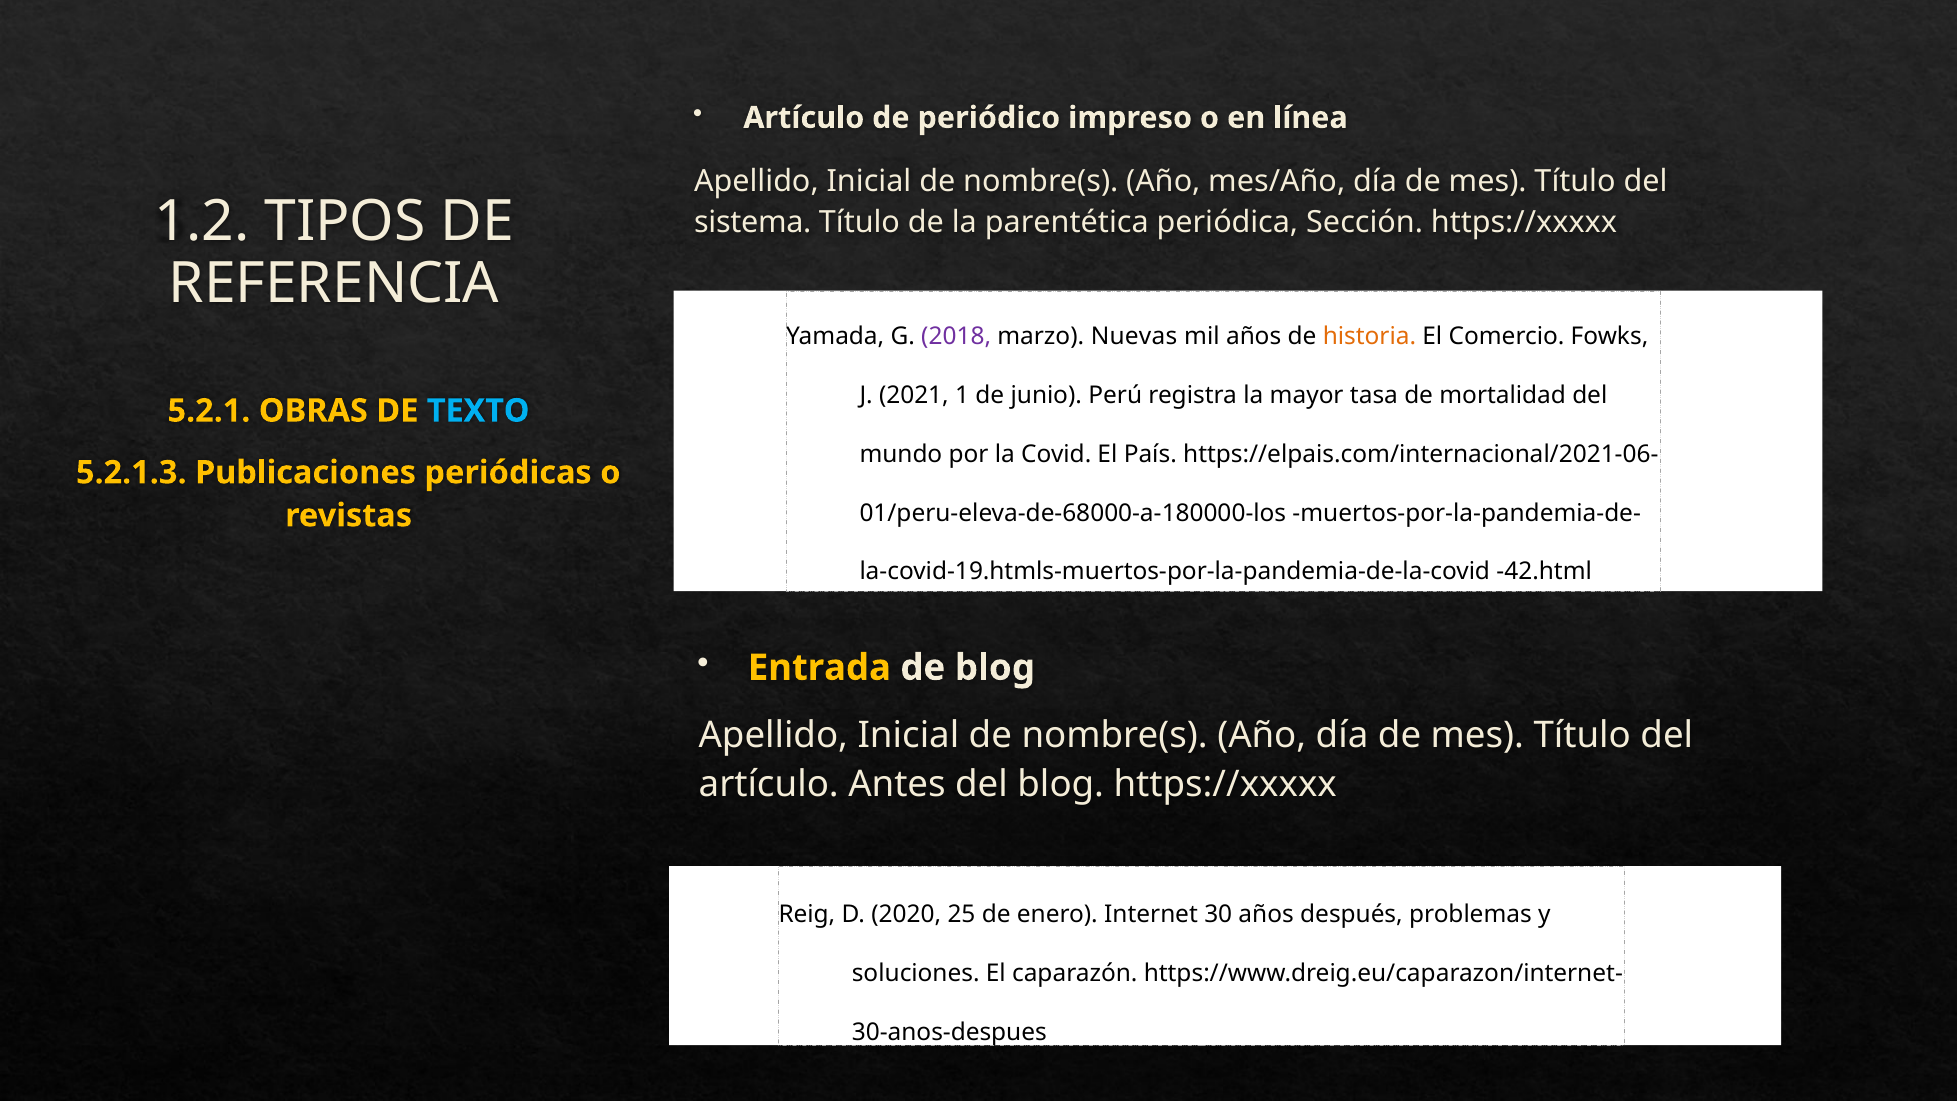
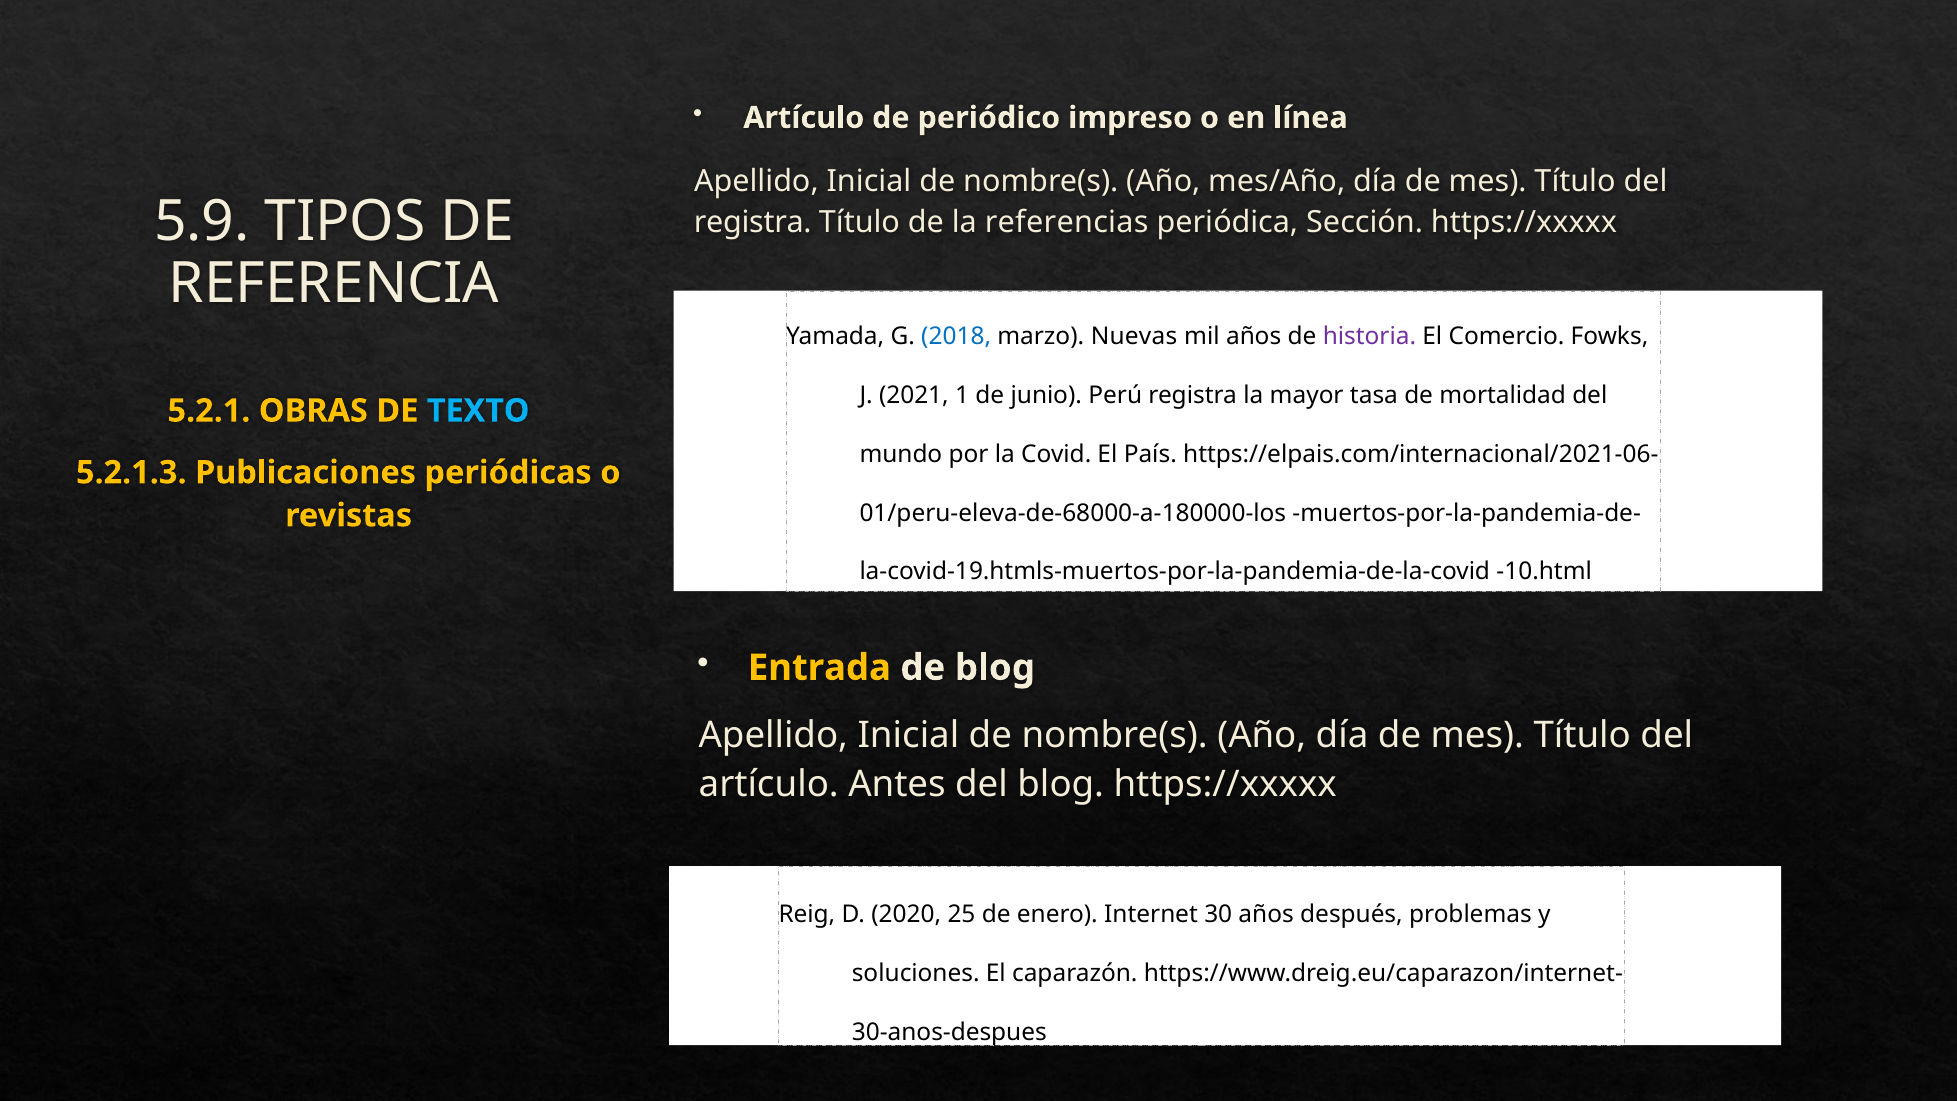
1.2: 1.2 -> 5.9
sistema at (753, 222): sistema -> registra
parentética: parentética -> referencias
2018 colour: purple -> blue
historia colour: orange -> purple
-42.html: -42.html -> -10.html
